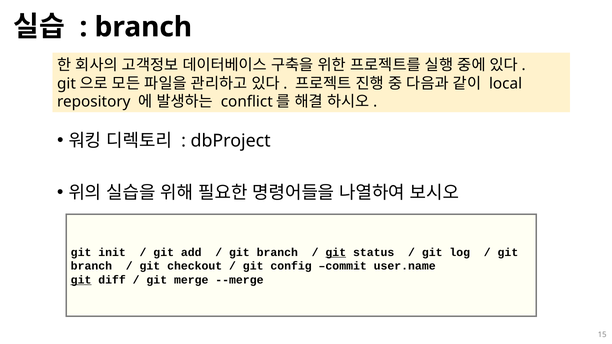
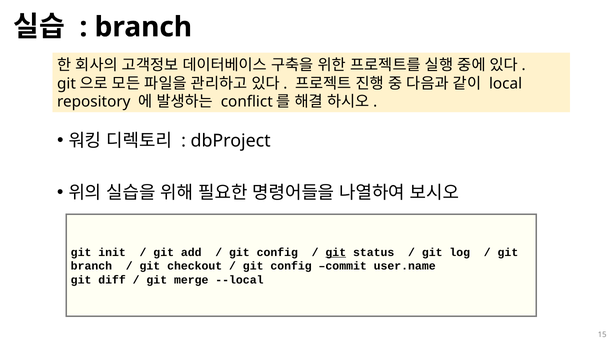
branch at (277, 253): branch -> config
git at (81, 280) underline: present -> none
--merge: --merge -> --local
